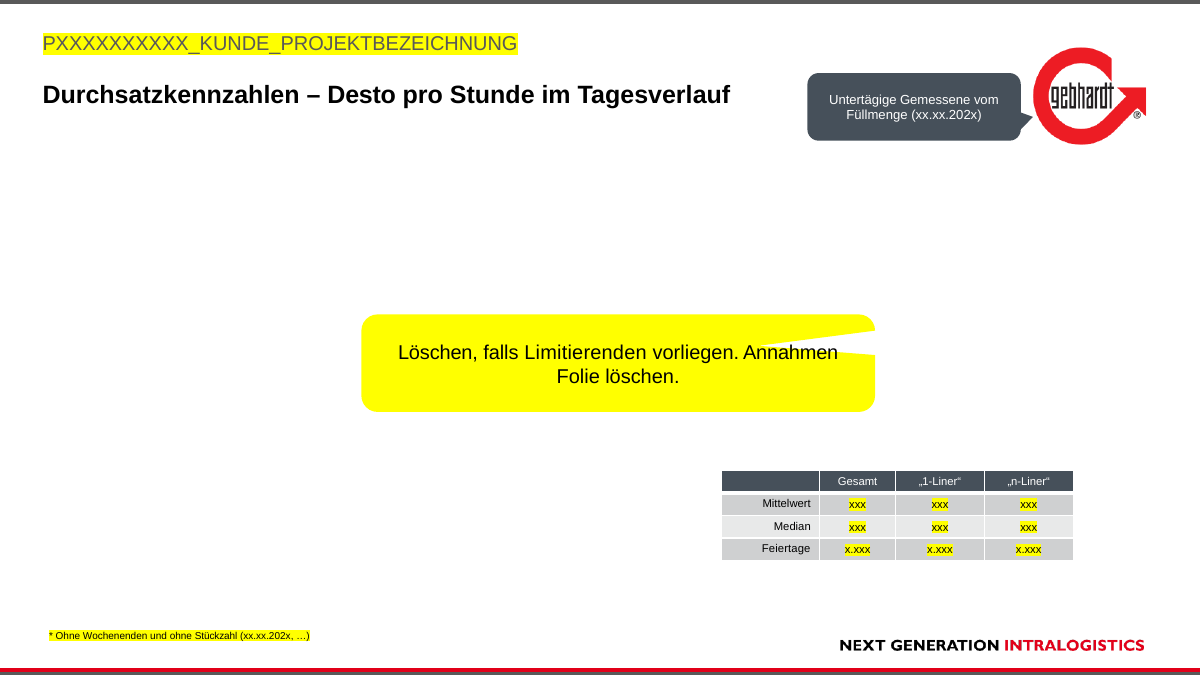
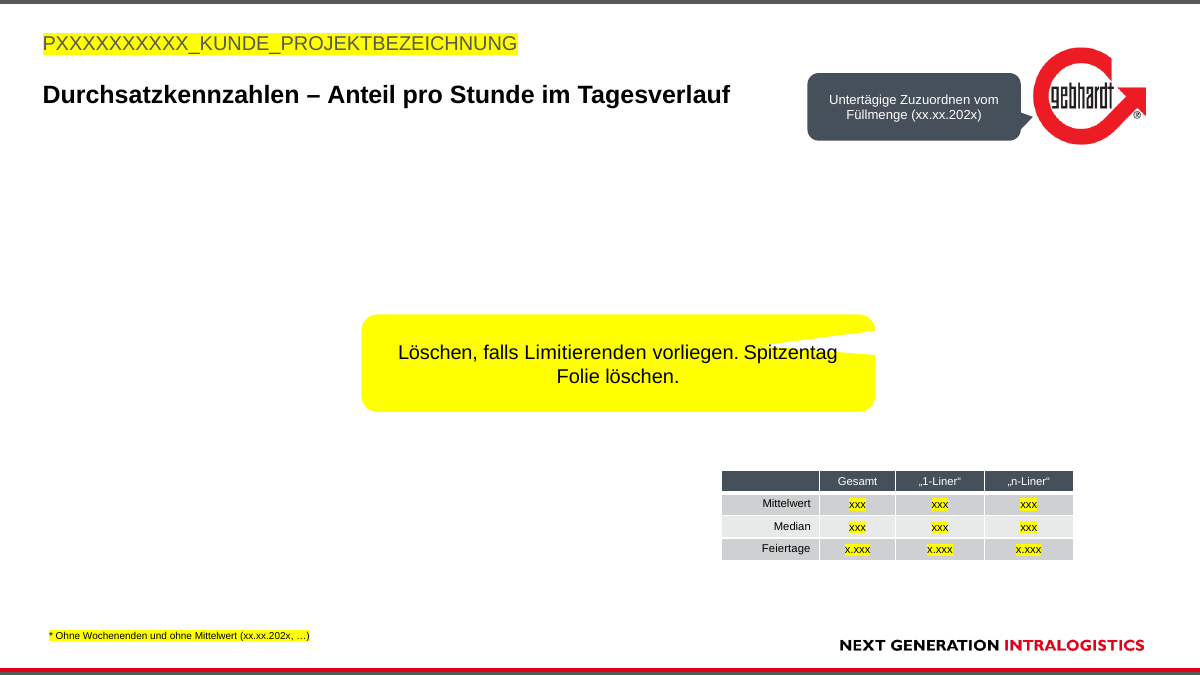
Desto: Desto -> Anteil
Gemessene: Gemessene -> Zuzuordnen
Annahmen: Annahmen -> Spitzentag
ohne Stückzahl: Stückzahl -> Mittelwert
